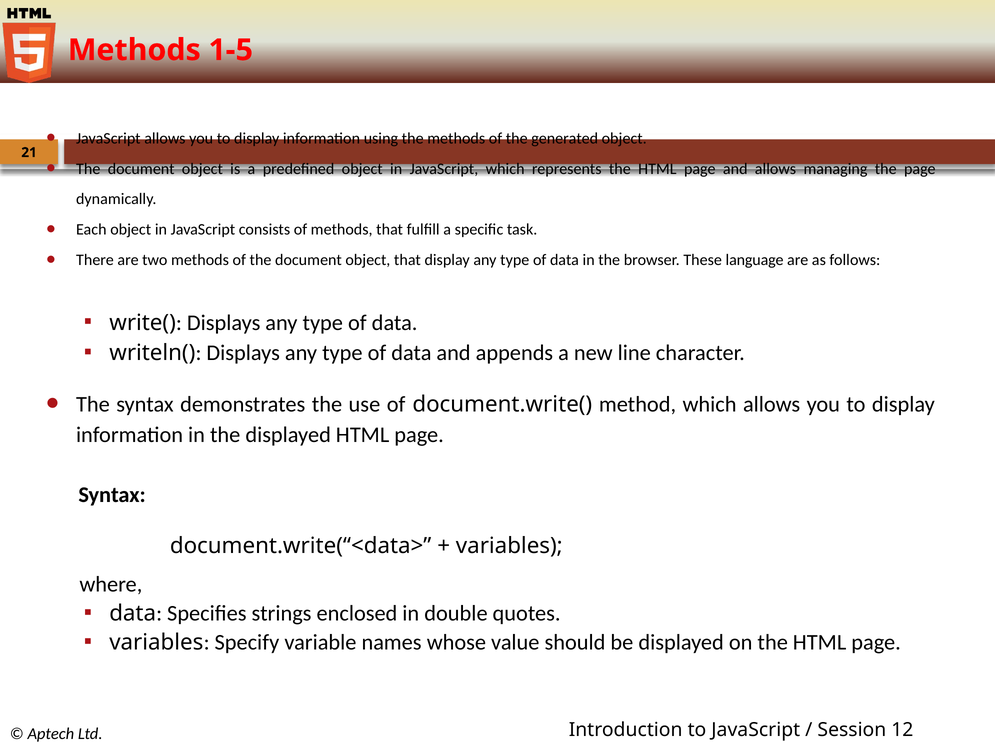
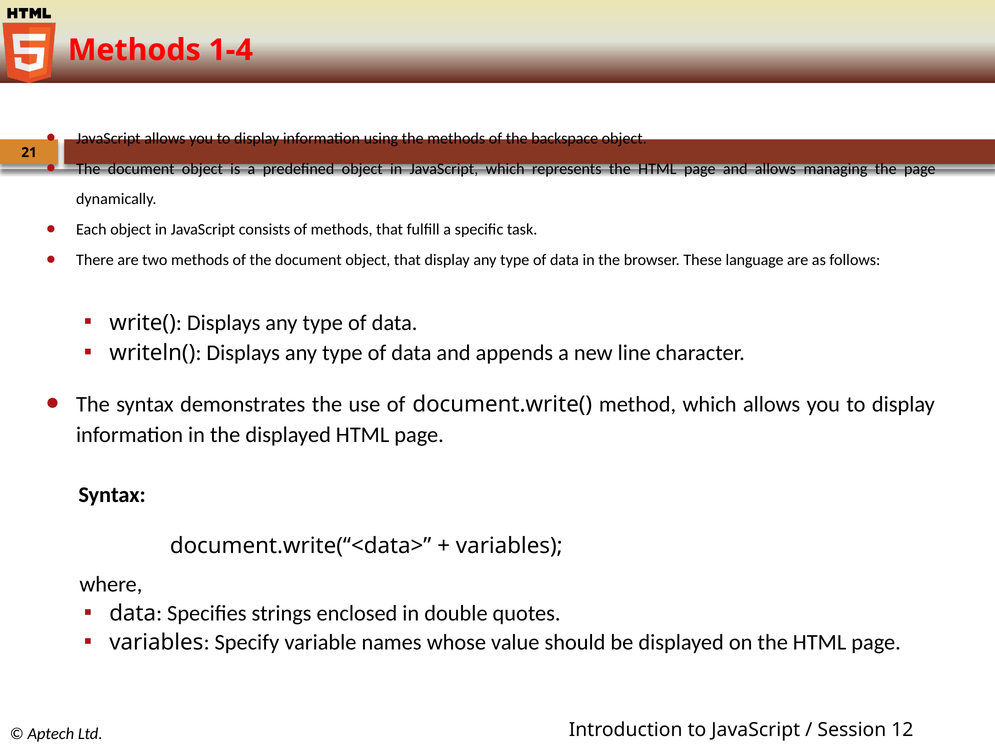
1-5: 1-5 -> 1-4
generated: generated -> backspace
